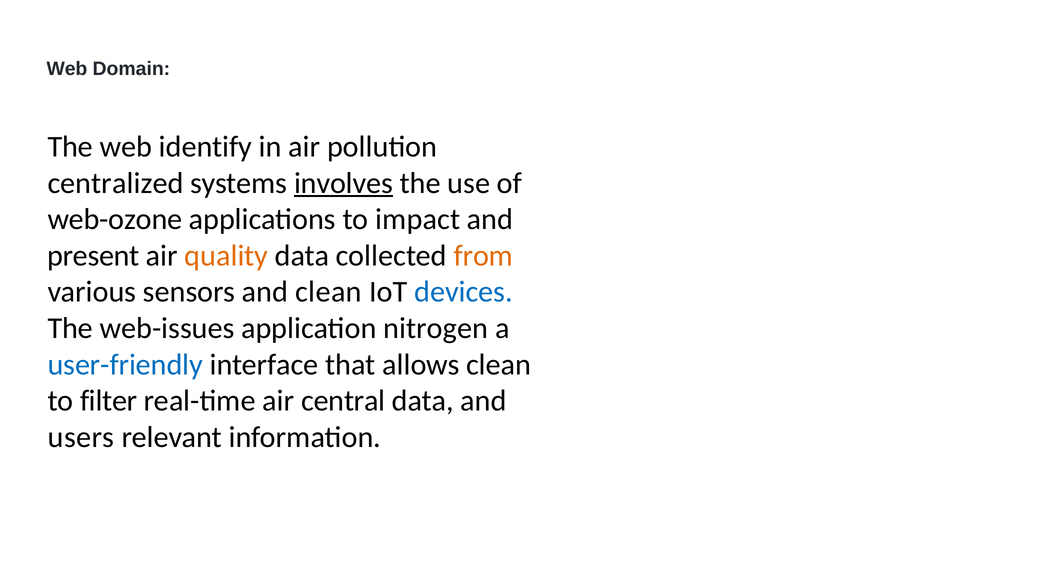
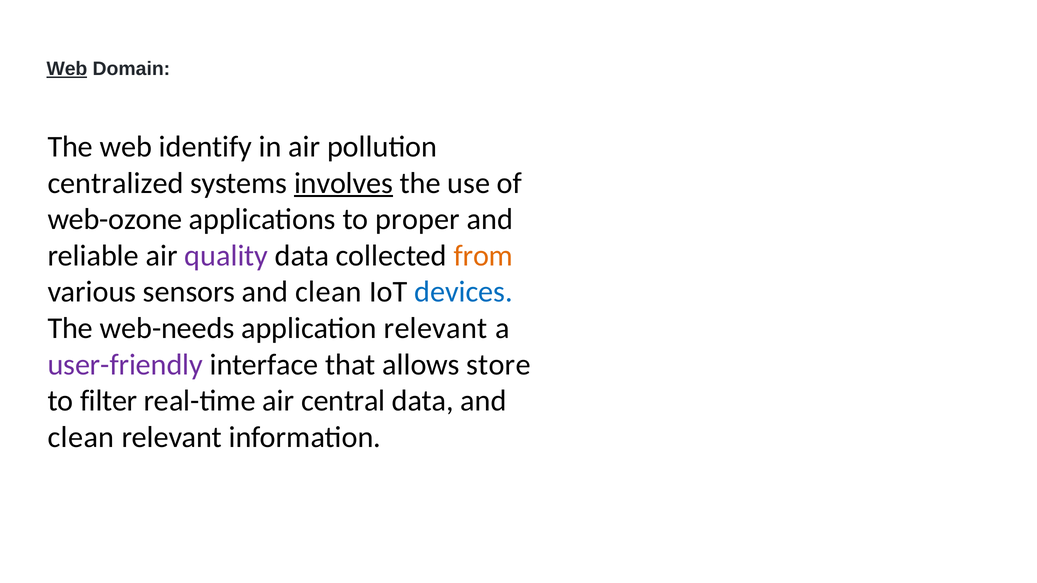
Web at (67, 69) underline: none -> present
impact: impact -> proper
present: present -> reliable
quality colour: orange -> purple
web-issues: web-issues -> web-needs
application nitrogen: nitrogen -> relevant
user-friendly colour: blue -> purple
allows clean: clean -> store
users at (81, 437): users -> clean
